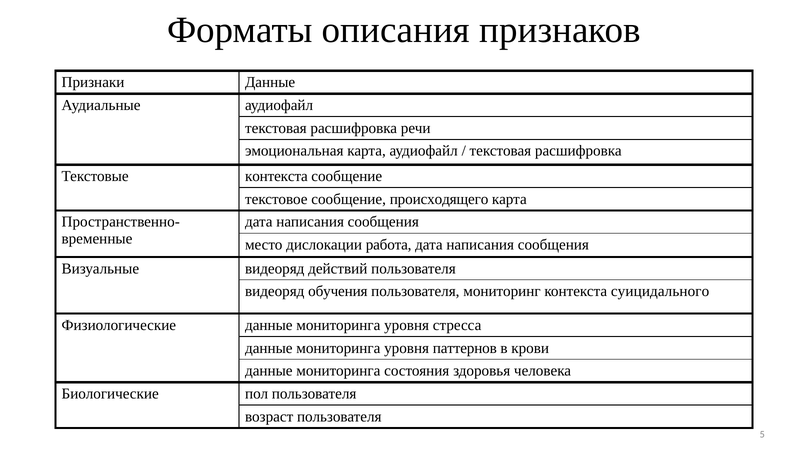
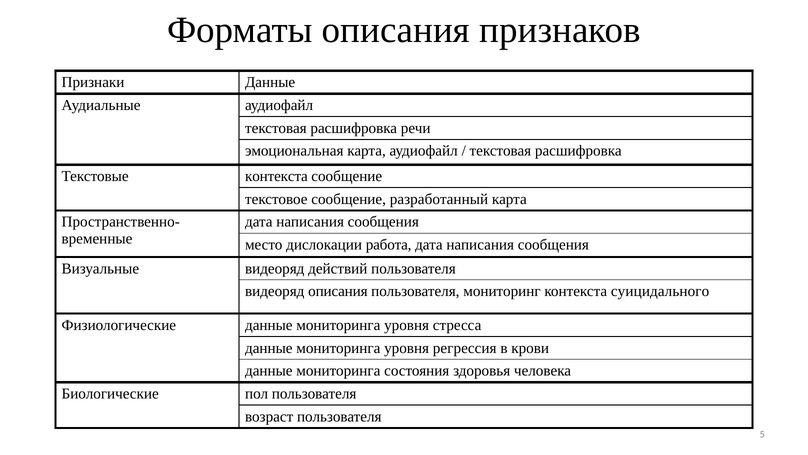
происходящего: происходящего -> разработанный
видеоряд обучения: обучения -> описания
паттернов: паттернов -> регрессия
